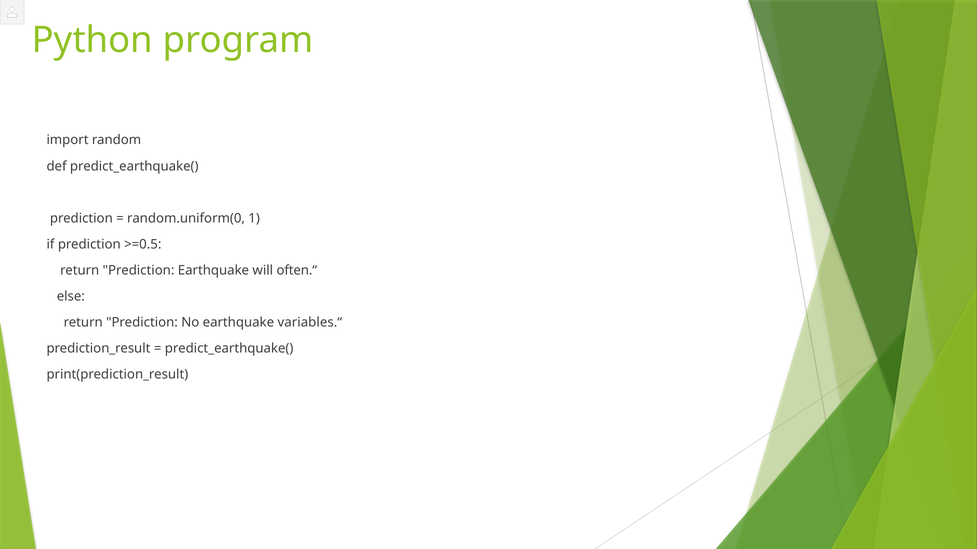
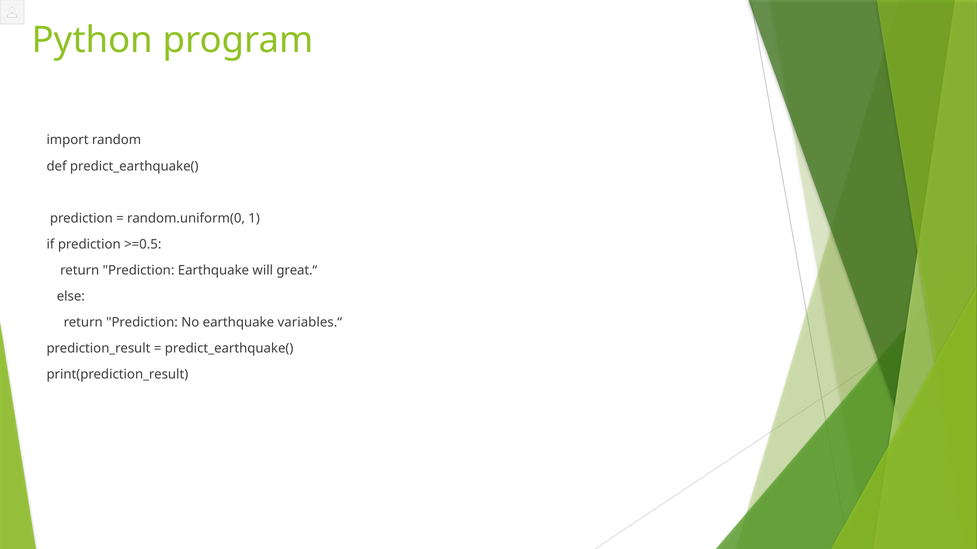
often.“: often.“ -> great.“
